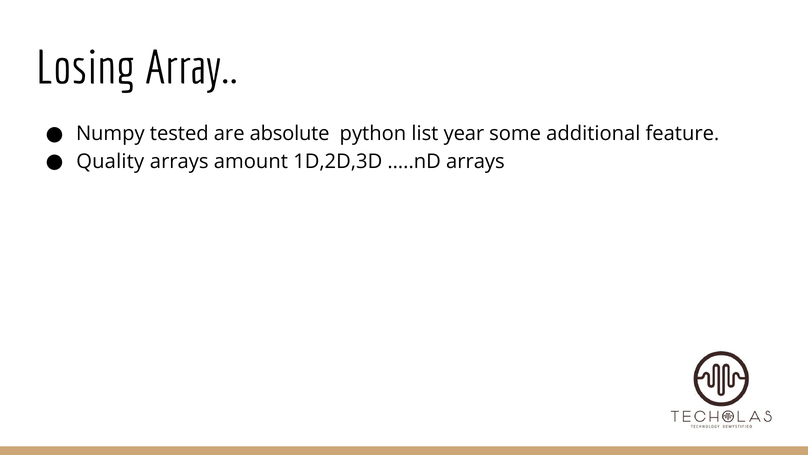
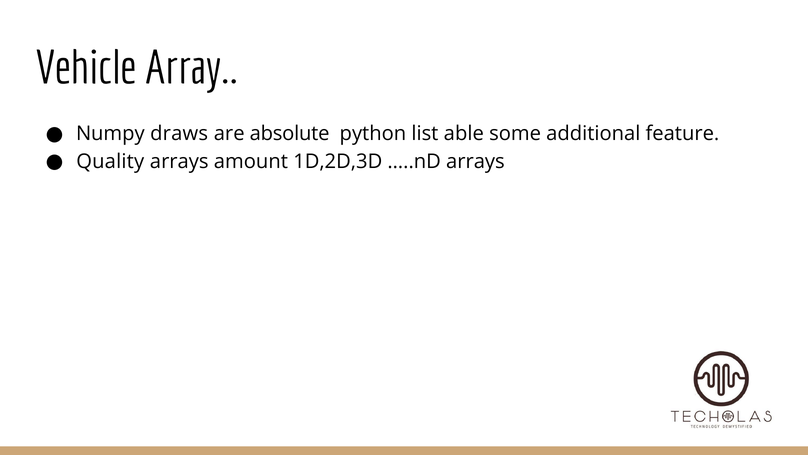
Losing: Losing -> Vehicle
tested: tested -> draws
year: year -> able
